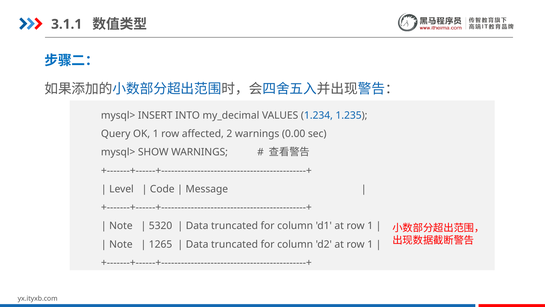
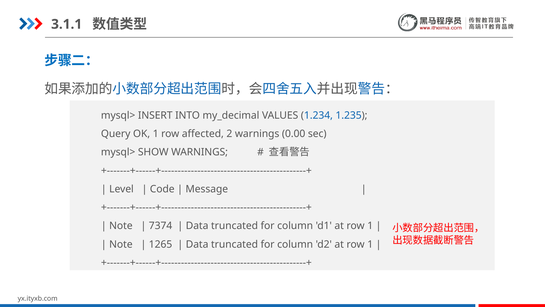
5320: 5320 -> 7374
